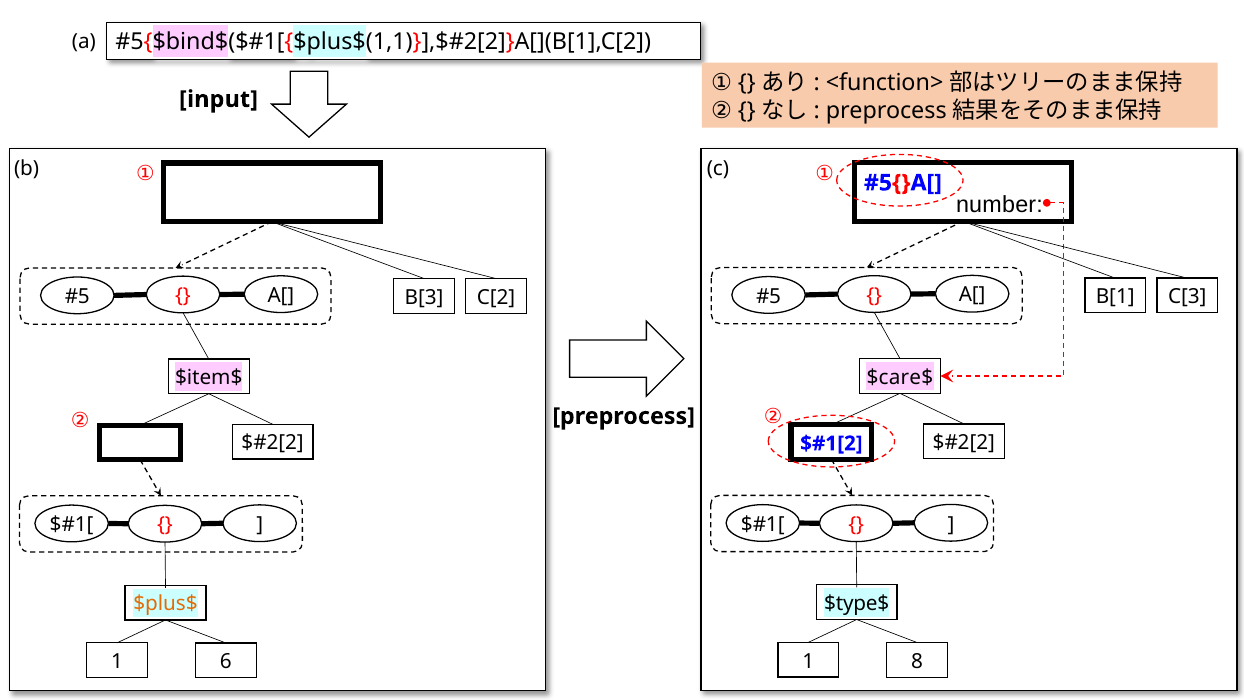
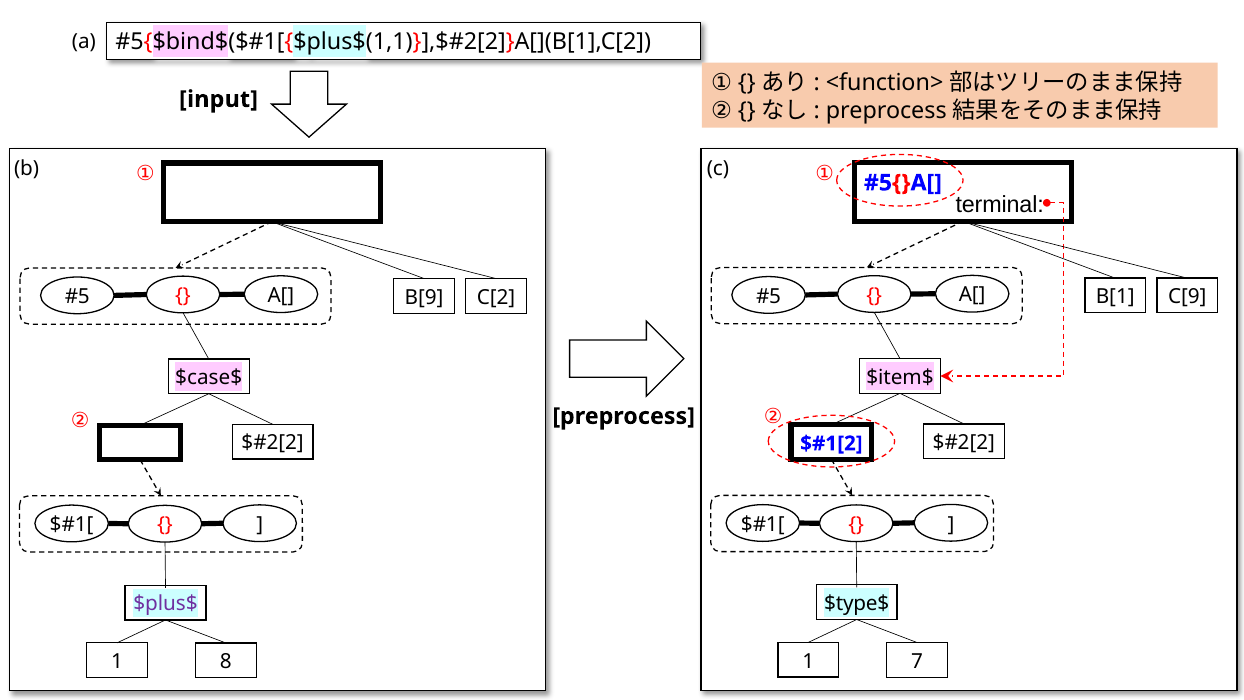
number: number -> terminal
C[3: C[3 -> C[9
B[3: B[3 -> B[9
$care$: $care$ -> $item$
$item$: $item$ -> $case$
$plus$ colour: orange -> purple
8: 8 -> 7
6: 6 -> 8
